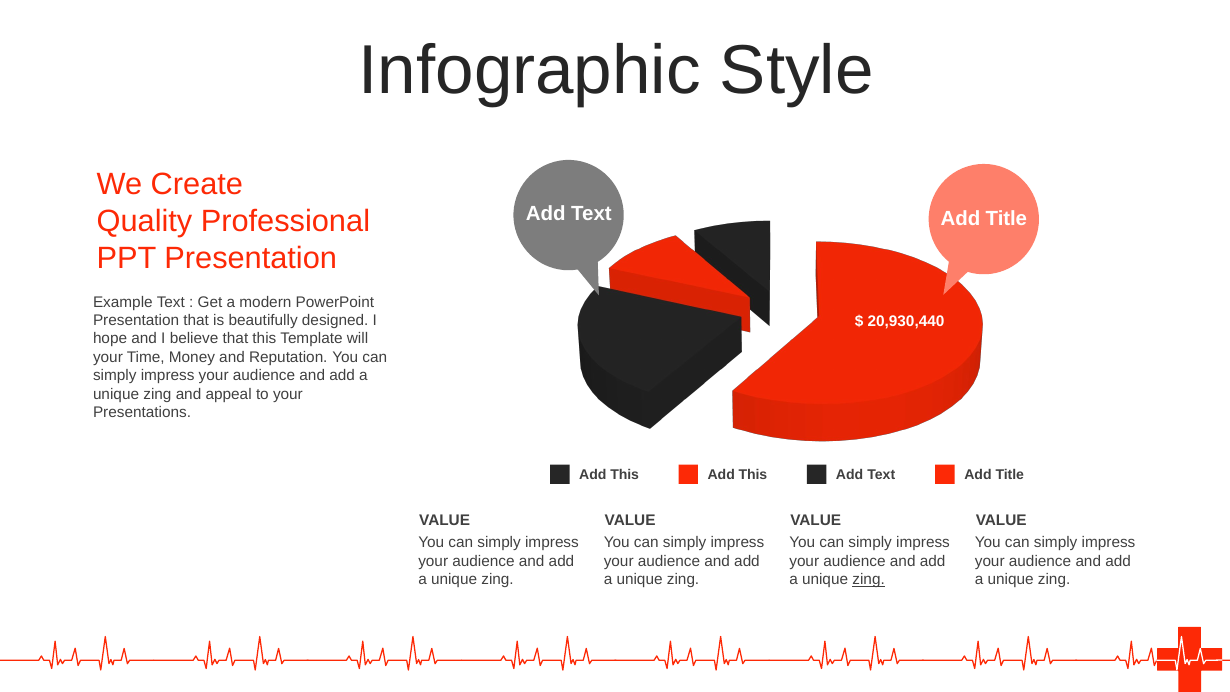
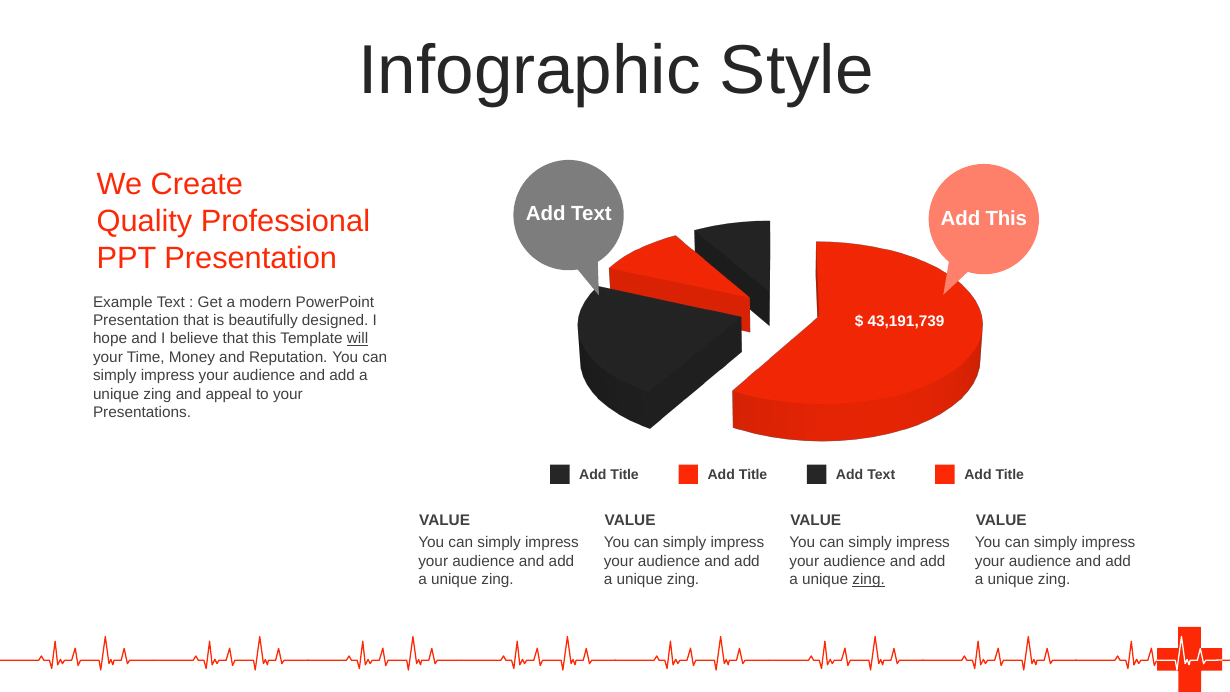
Title at (1006, 218): Title -> This
20,930,440: 20,930,440 -> 43,191,739
will underline: none -> present
This at (625, 475): This -> Title
This at (753, 475): This -> Title
